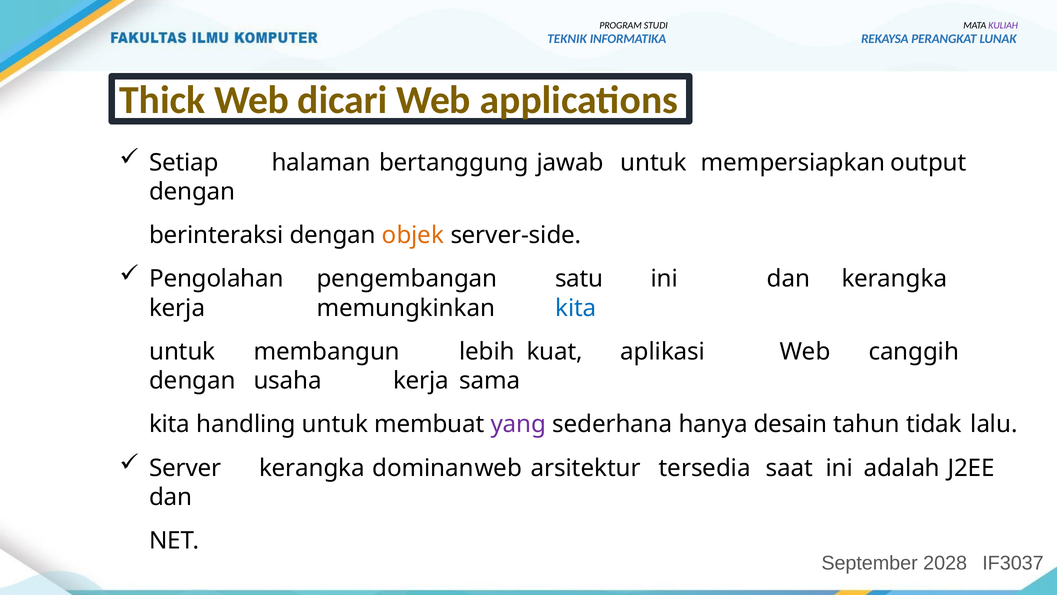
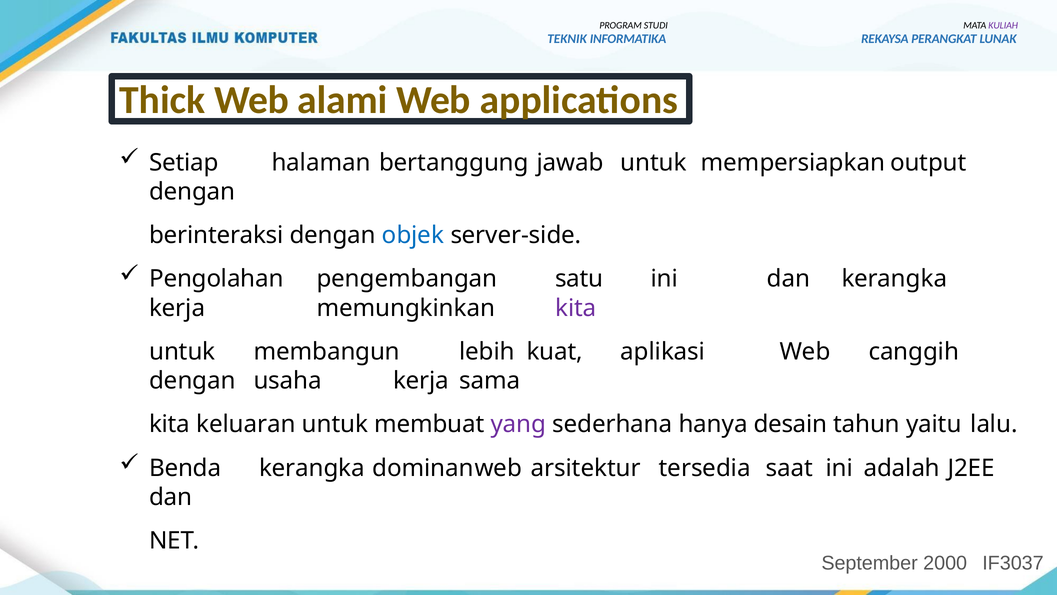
dicari: dicari -> alami
objek colour: orange -> blue
kita at (576, 308) colour: blue -> purple
handling: handling -> keluaran
tidak: tidak -> yaitu
Server: Server -> Benda
2028: 2028 -> 2000
